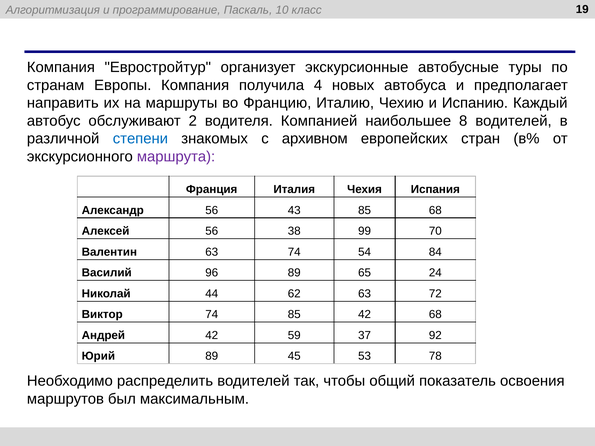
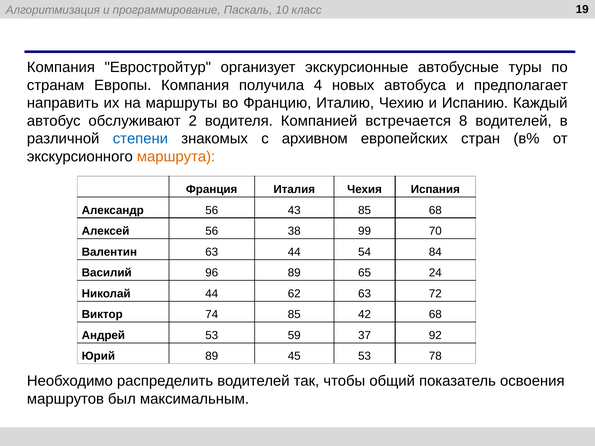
наибольшее: наибольшее -> встречается
маршрута colour: purple -> orange
63 74: 74 -> 44
Андрей 42: 42 -> 53
